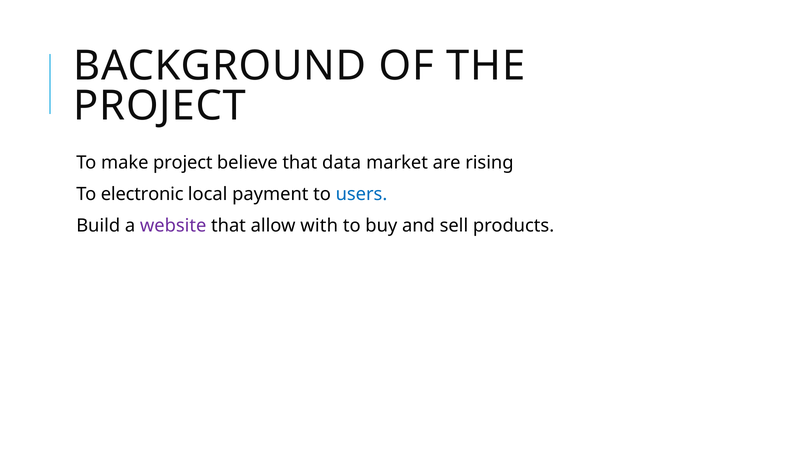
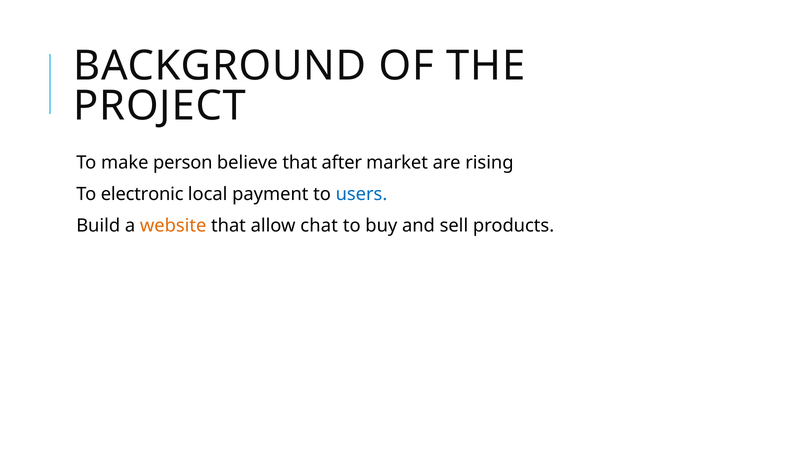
make project: project -> person
data: data -> after
website colour: purple -> orange
with: with -> chat
